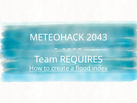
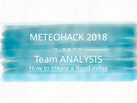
2043: 2043 -> 2018
REQUIRES: REQUIRES -> ANALYSIS
